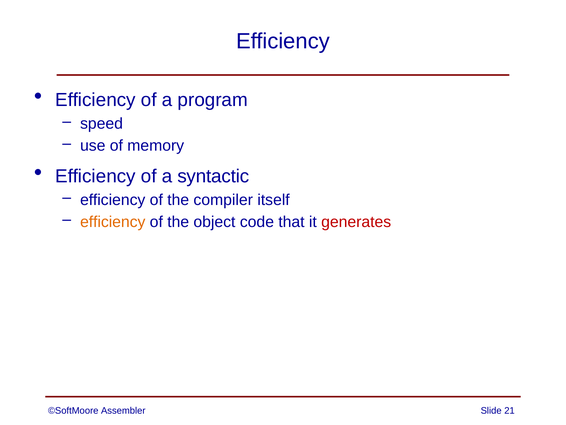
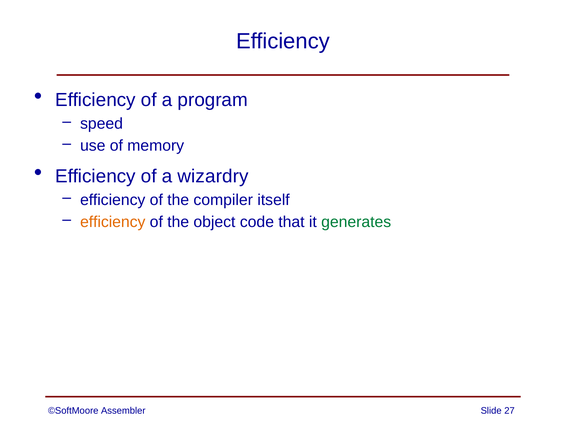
syntactic: syntactic -> wizardry
generates colour: red -> green
21: 21 -> 27
